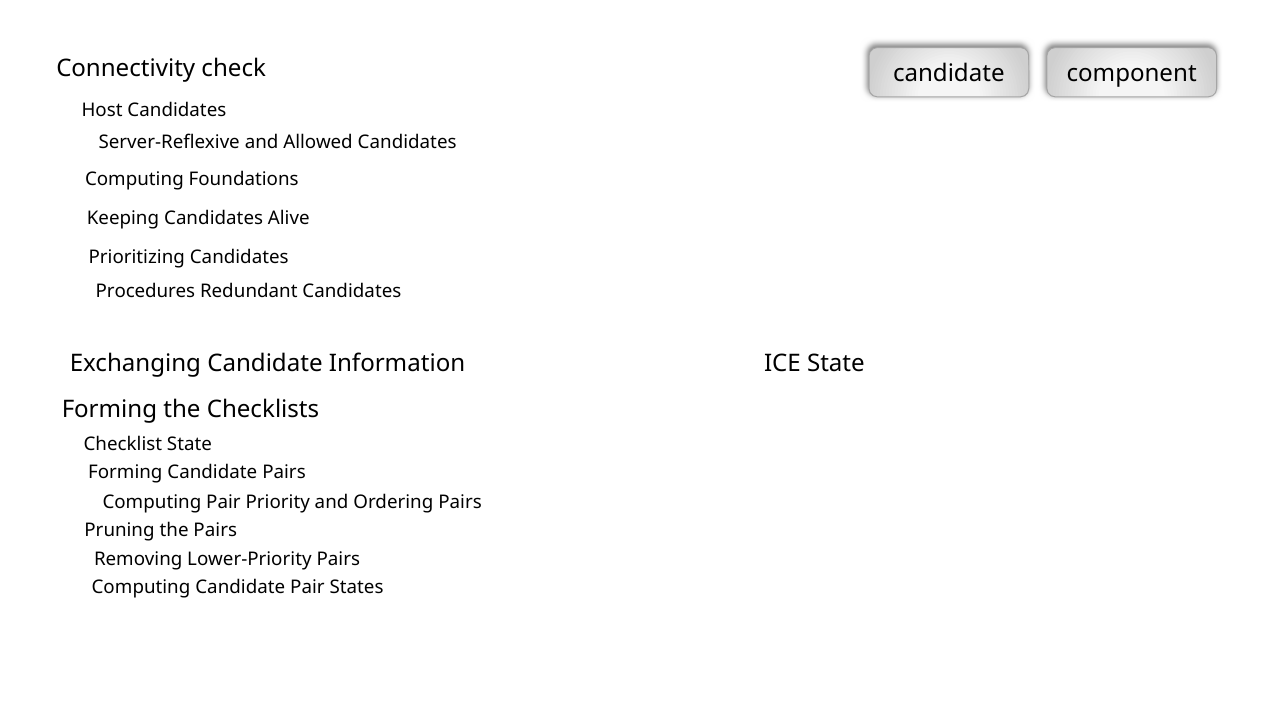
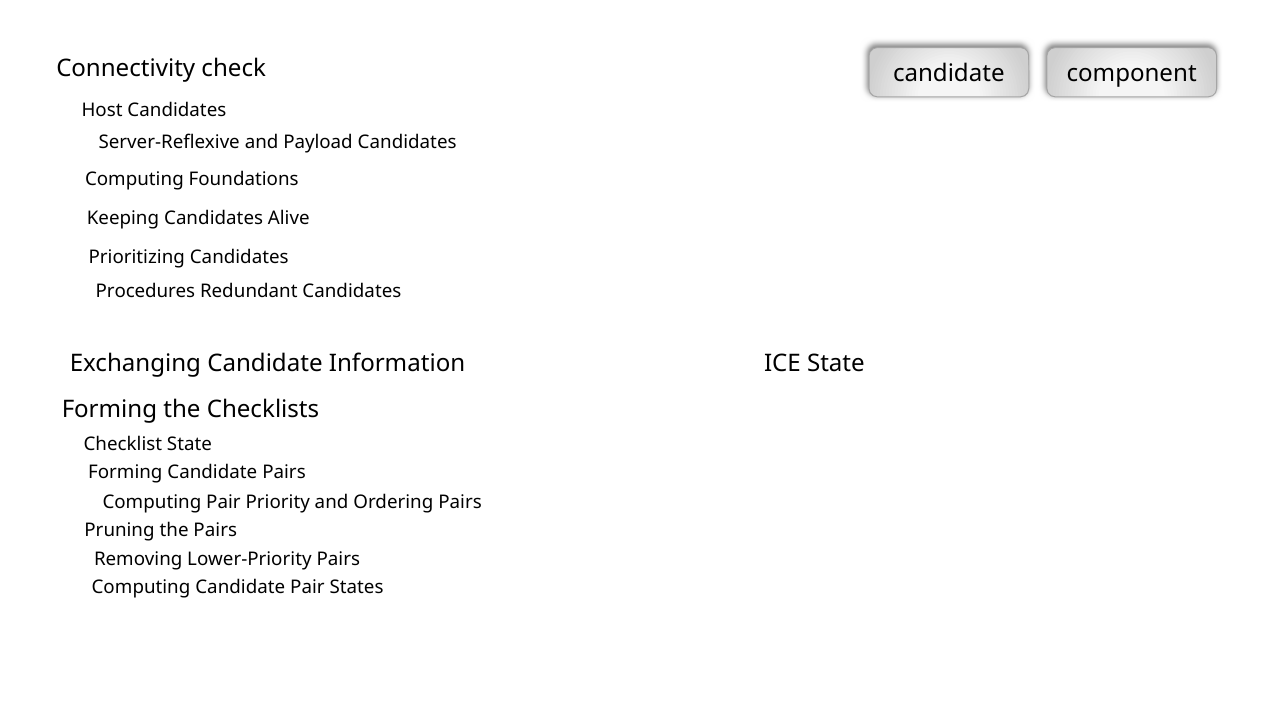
Allowed: Allowed -> Payload
